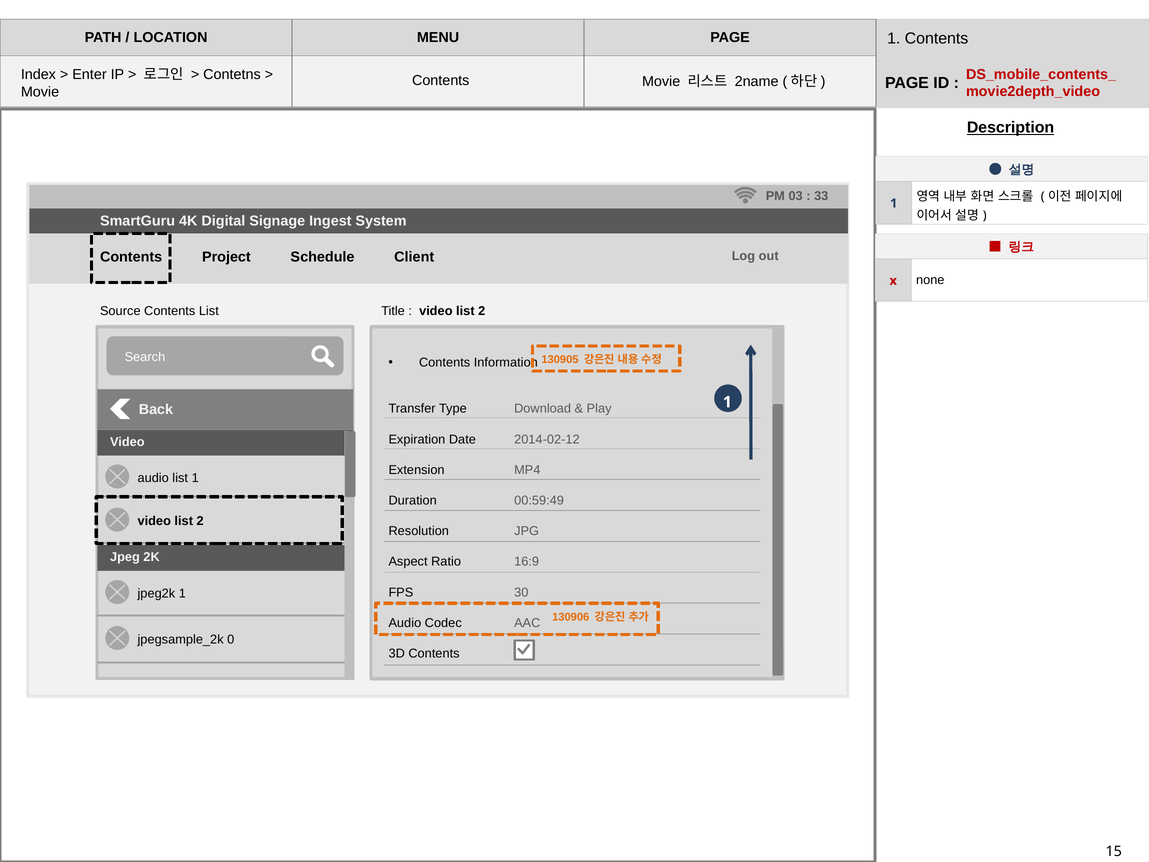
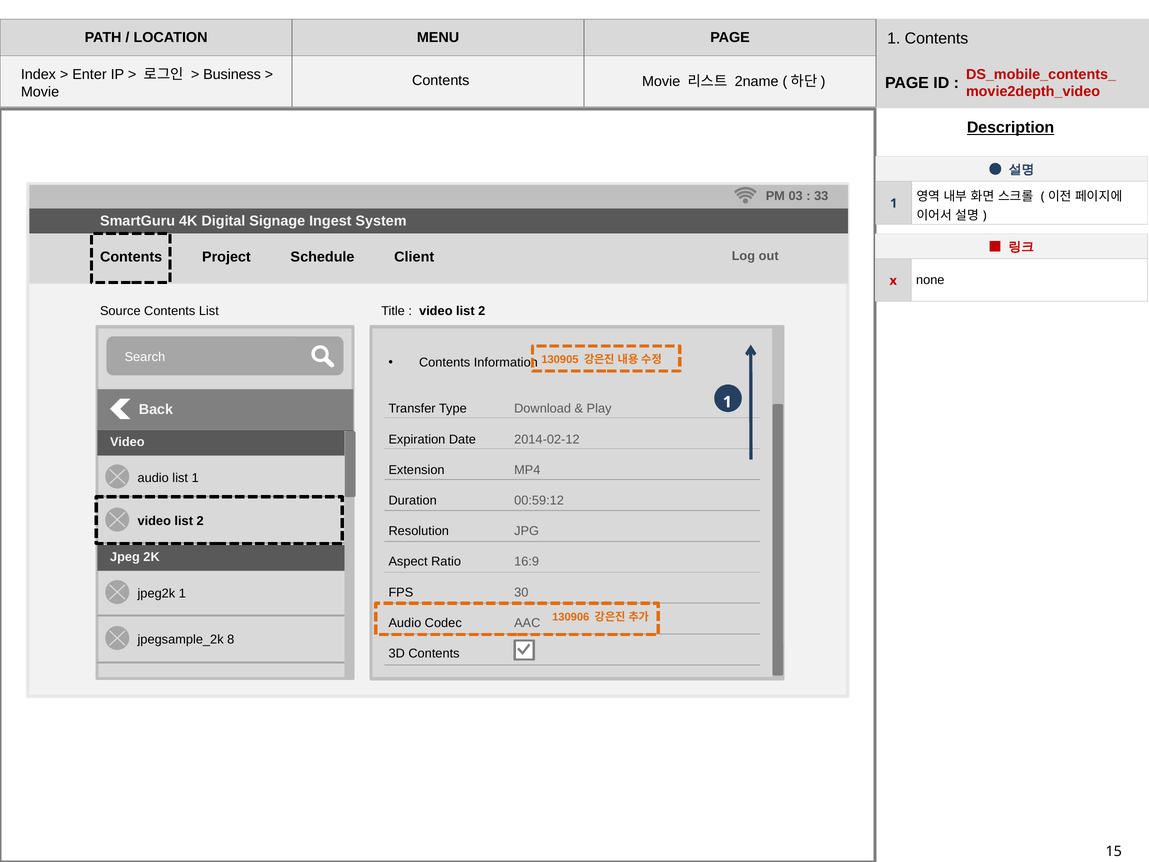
Contetns: Contetns -> Business
00:59:49: 00:59:49 -> 00:59:12
0: 0 -> 8
